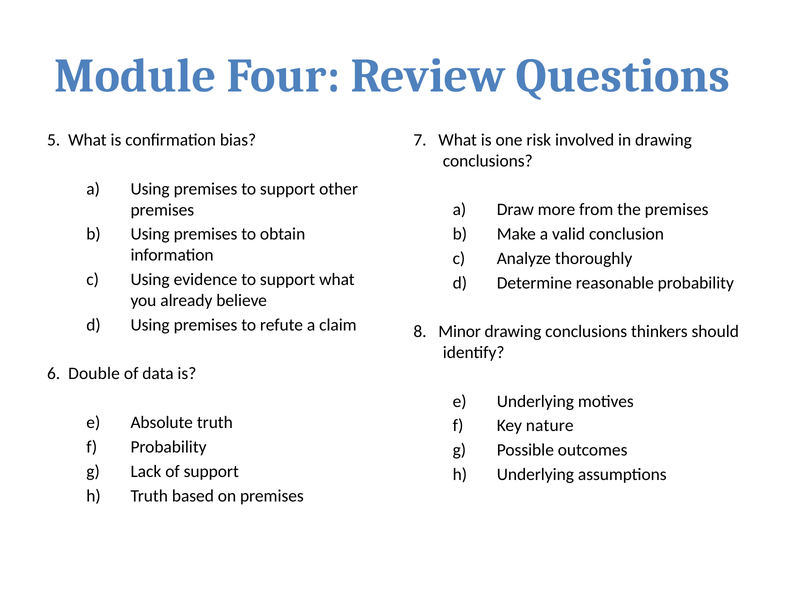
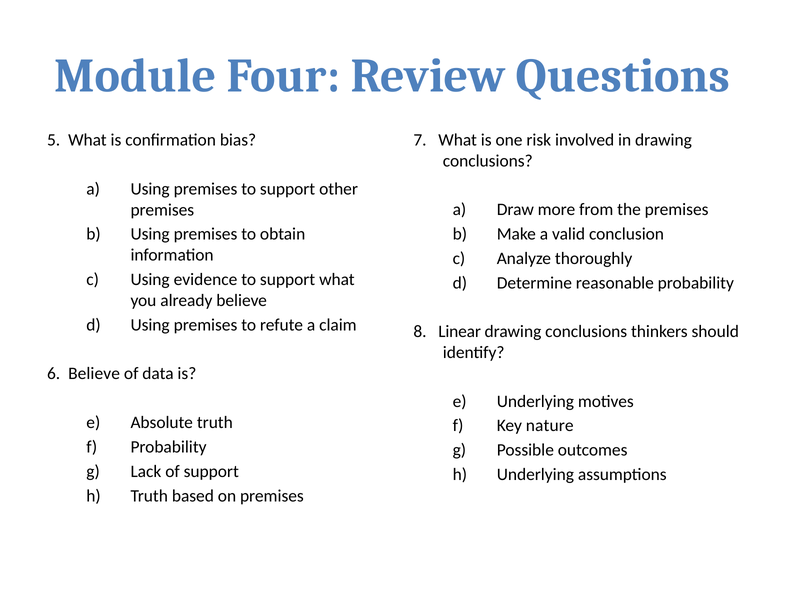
Minor: Minor -> Linear
6 Double: Double -> Believe
